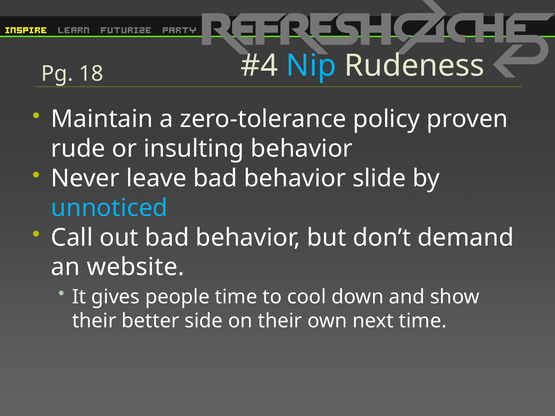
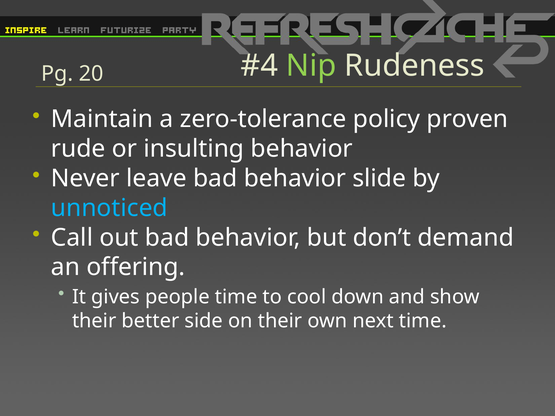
Nip colour: light blue -> light green
18: 18 -> 20
website: website -> offering
